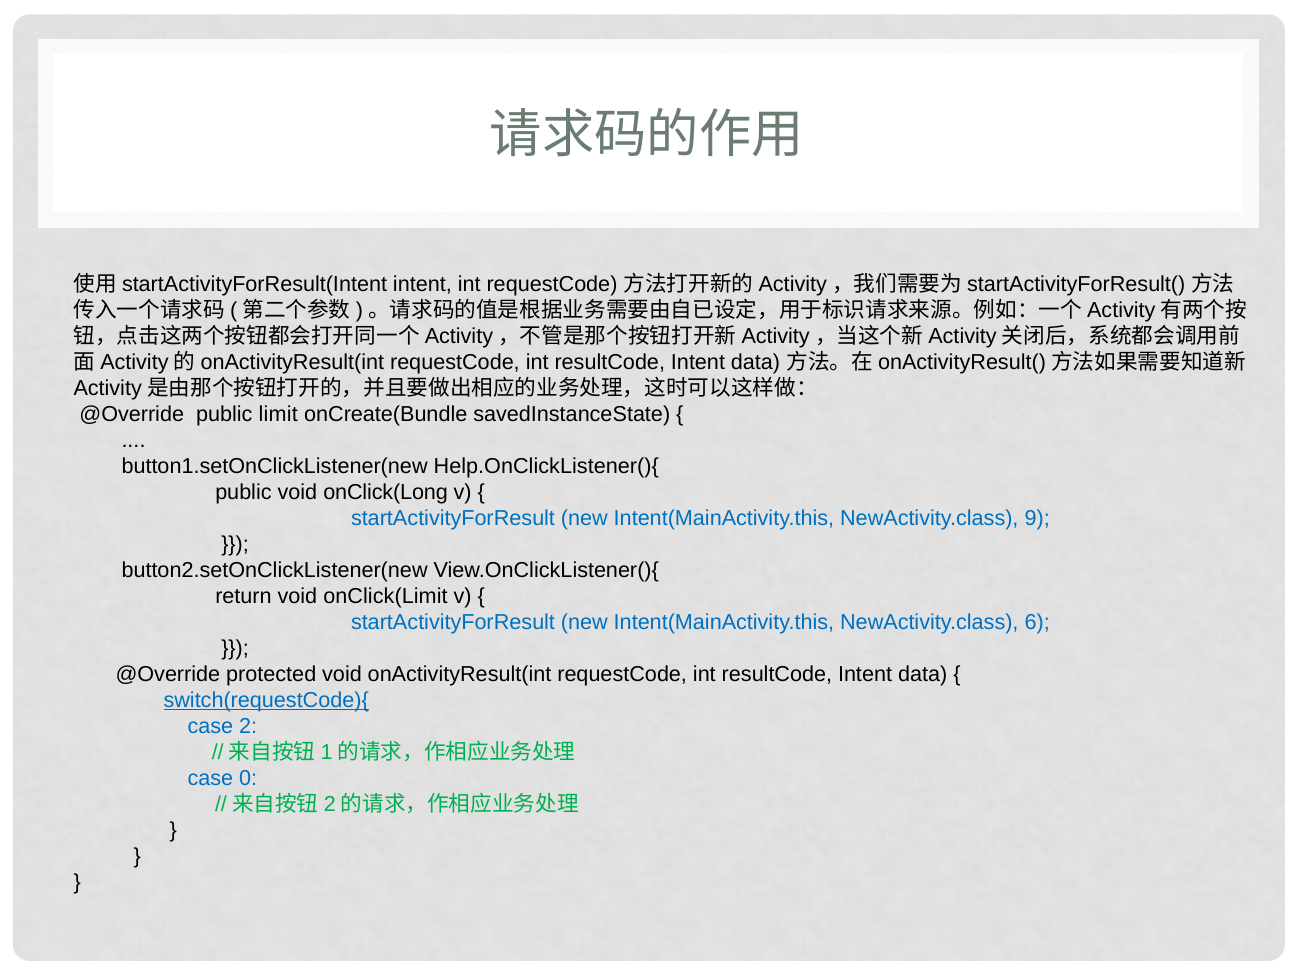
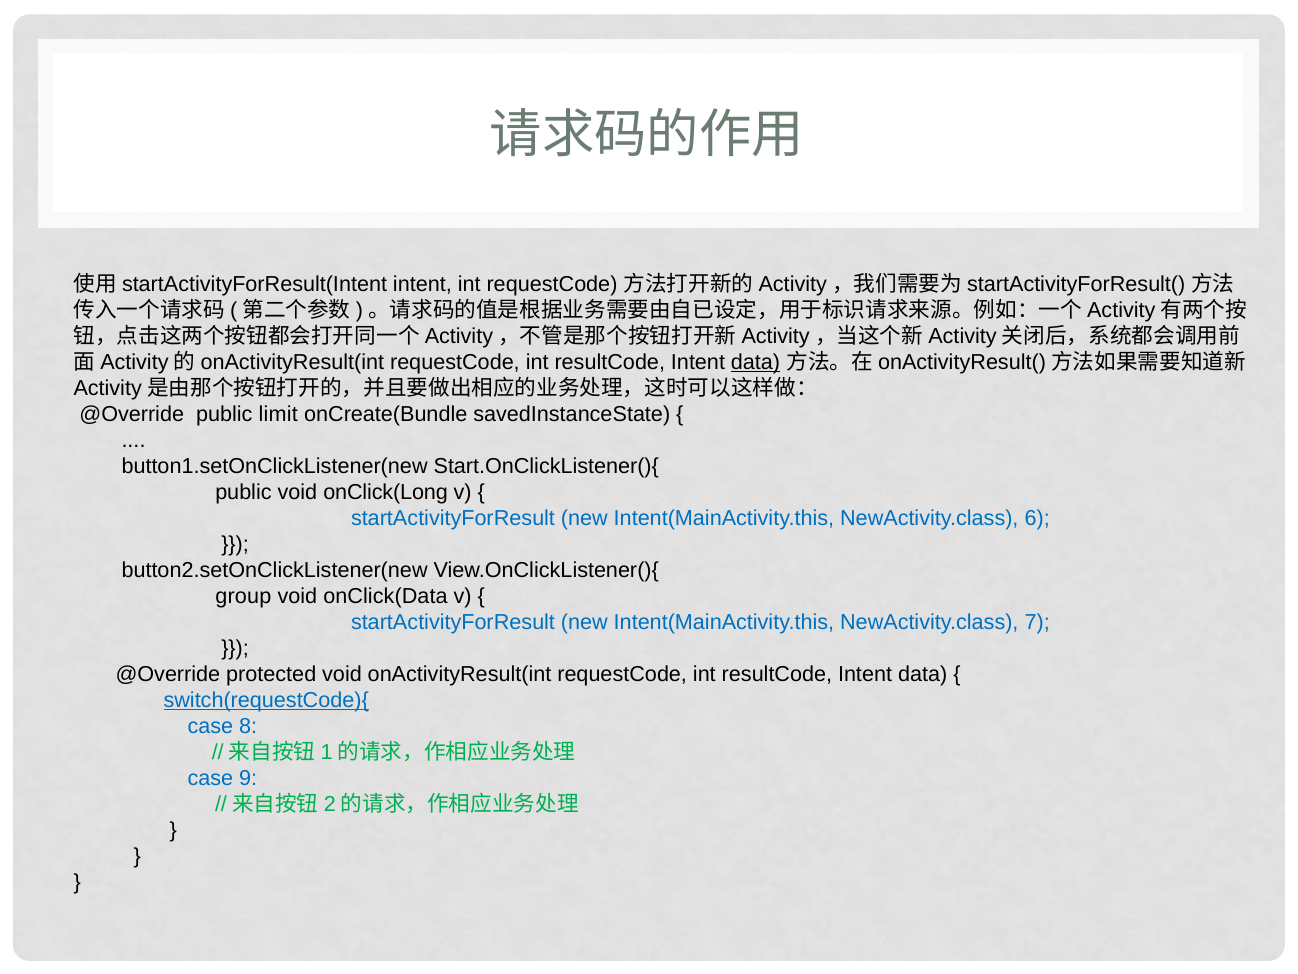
data at (756, 362) underline: none -> present
Help.OnClickListener(){: Help.OnClickListener(){ -> Start.OnClickListener(){
9: 9 -> 6
return: return -> group
onClick(Limit: onClick(Limit -> onClick(Data
6: 6 -> 7
2: 2 -> 8
0: 0 -> 9
